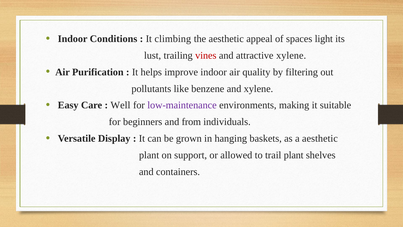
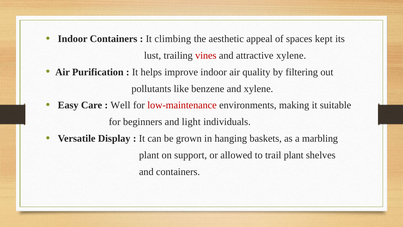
Indoor Conditions: Conditions -> Containers
light: light -> kept
low-maintenance colour: purple -> red
from: from -> light
a aesthetic: aesthetic -> marbling
